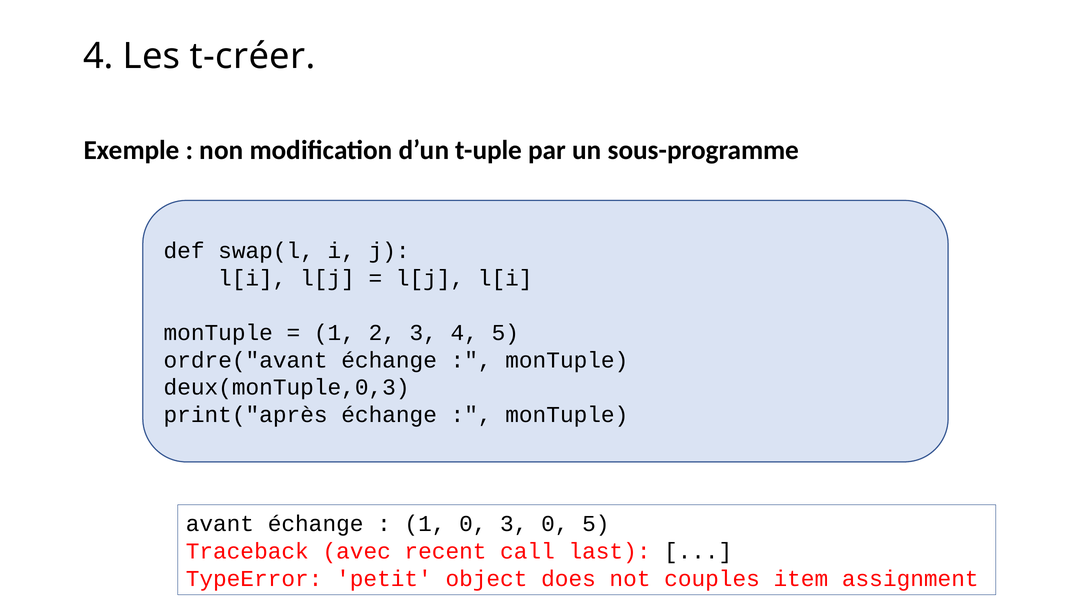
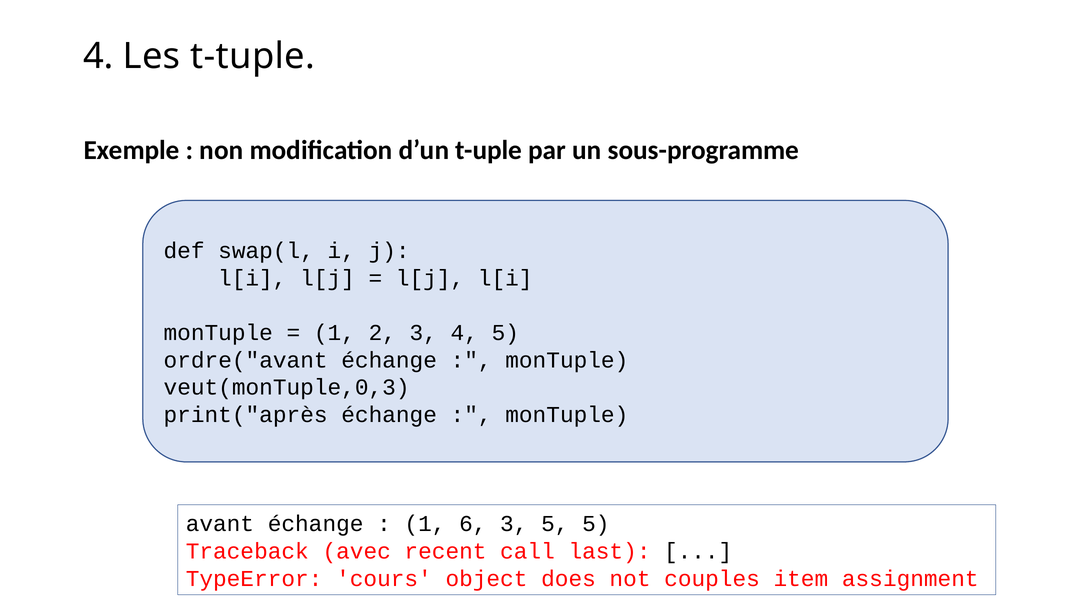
t-créer: t-créer -> t-tuple
deux(monTuple,0,3: deux(monTuple,0,3 -> veut(monTuple,0,3
1 0: 0 -> 6
3 0: 0 -> 5
petit: petit -> cours
